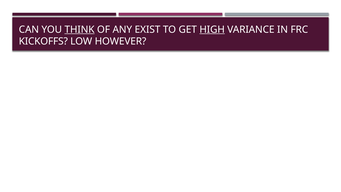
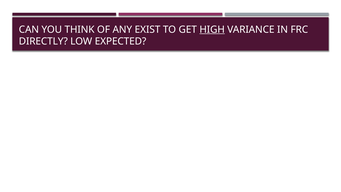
THINK underline: present -> none
KICKOFFS: KICKOFFS -> DIRECTLY
HOWEVER: HOWEVER -> EXPECTED
